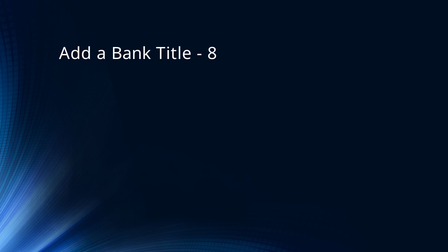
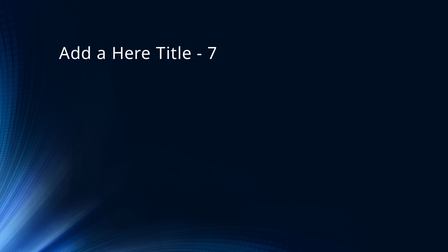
Bank: Bank -> Here
8: 8 -> 7
